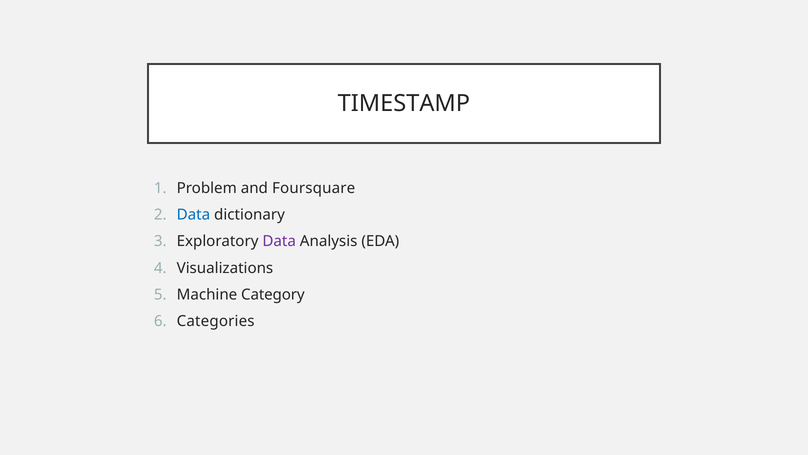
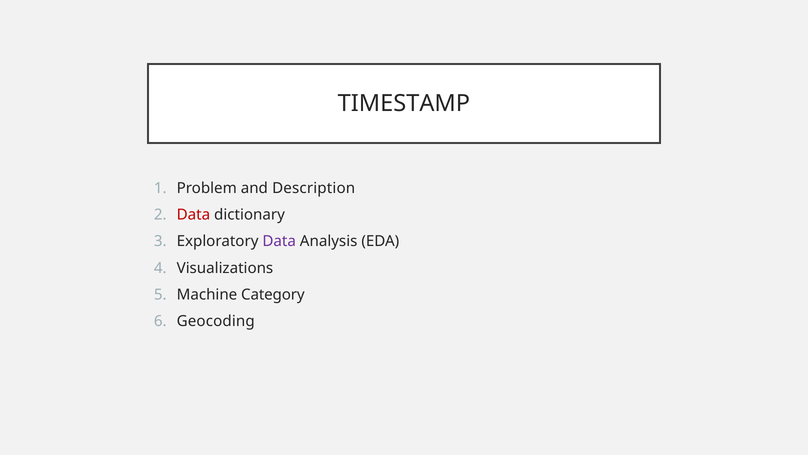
Foursquare: Foursquare -> Description
Data at (193, 215) colour: blue -> red
Categories: Categories -> Geocoding
